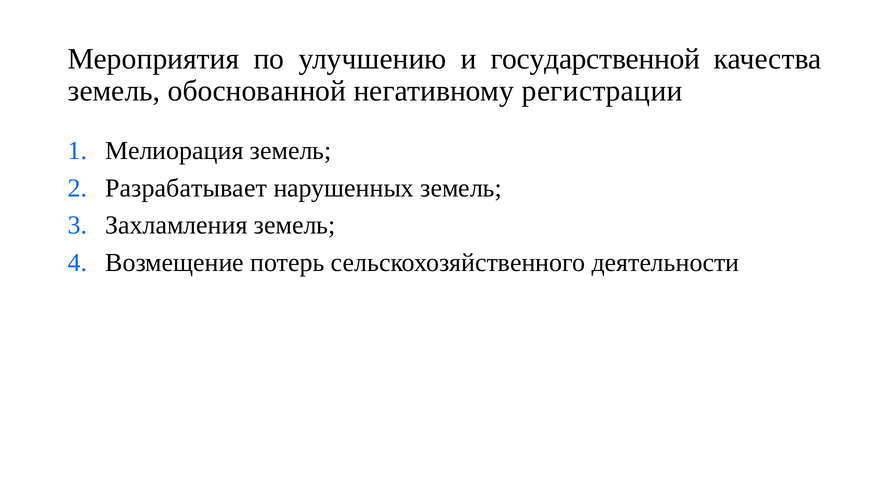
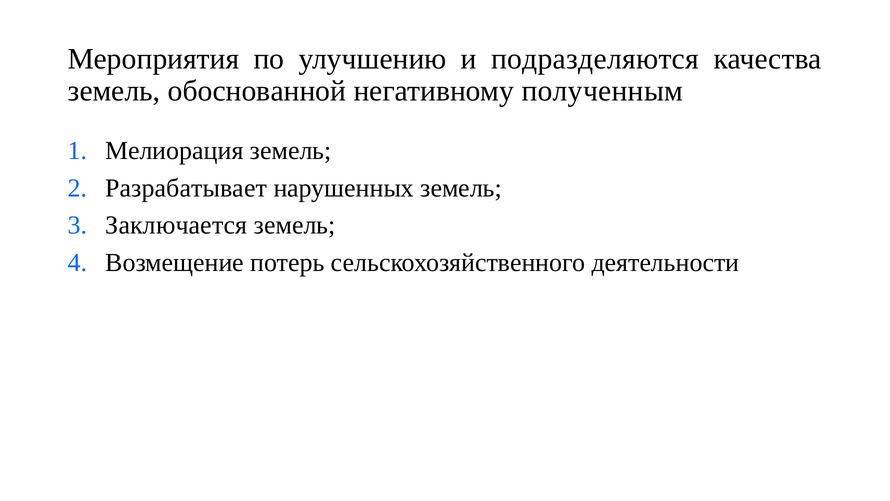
государственной: государственной -> подразделяются
регистрации: регистрации -> полученным
Захламления: Захламления -> Заключается
